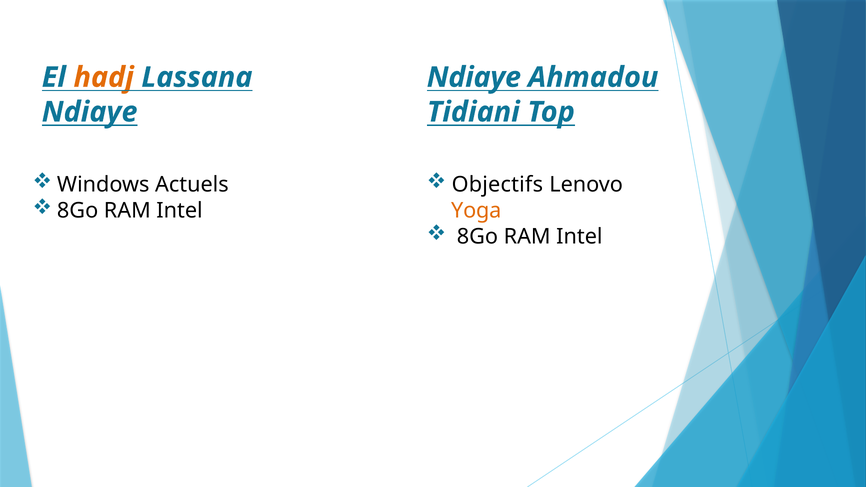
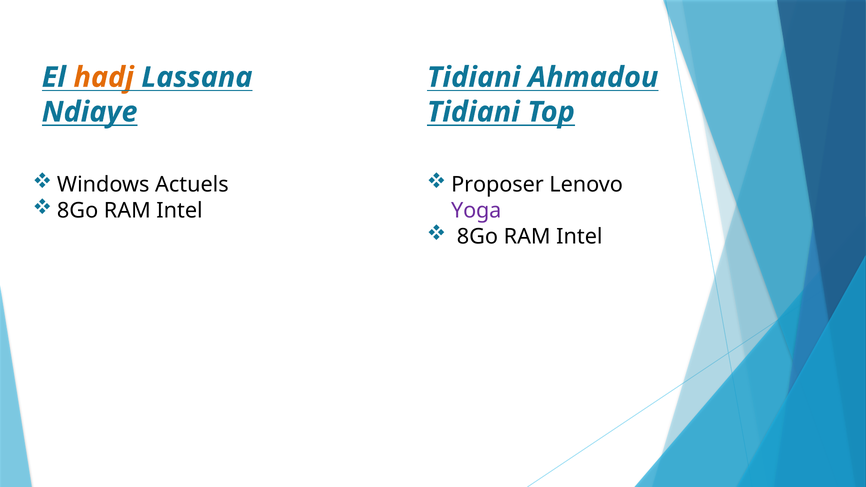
Ndiaye at (474, 77): Ndiaye -> Tidiani
Objectifs: Objectifs -> Proposer
Yoga colour: orange -> purple
